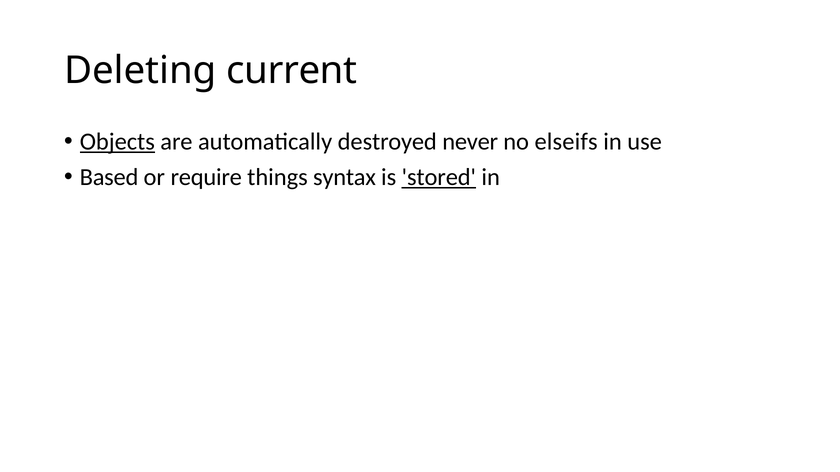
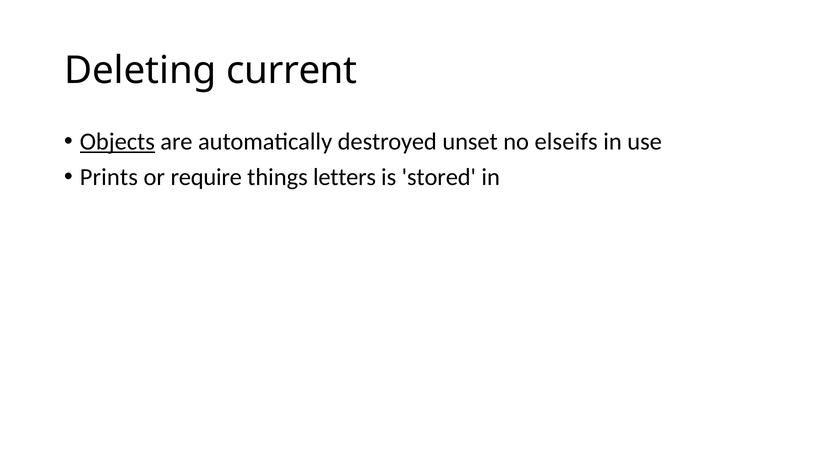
never: never -> unset
Based: Based -> Prints
syntax: syntax -> letters
stored underline: present -> none
